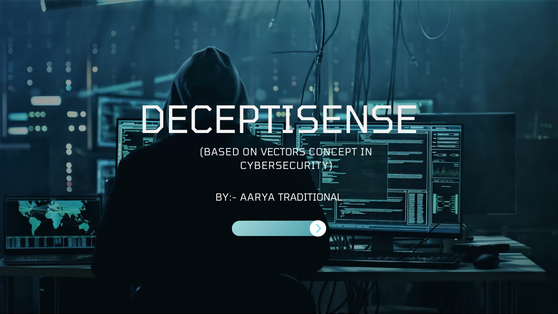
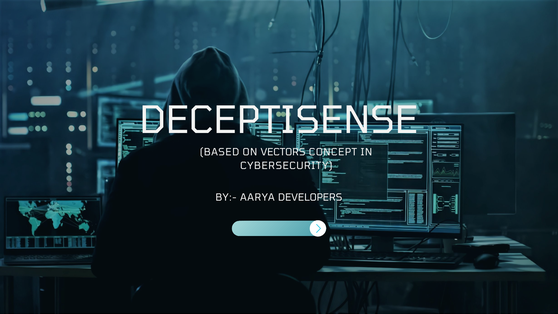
TRADITIONAL: TRADITIONAL -> DEVELOPERS
